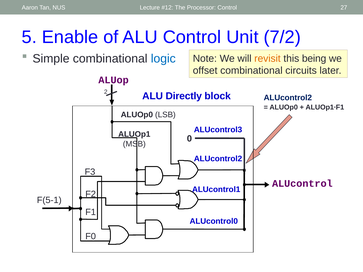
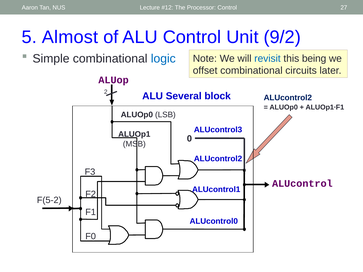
Enable: Enable -> Almost
7/2: 7/2 -> 9/2
revisit colour: orange -> blue
Directly: Directly -> Several
F(5-1: F(5-1 -> F(5-2
